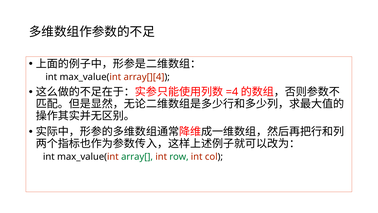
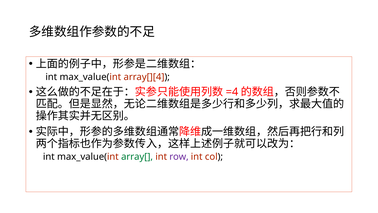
row colour: green -> purple
